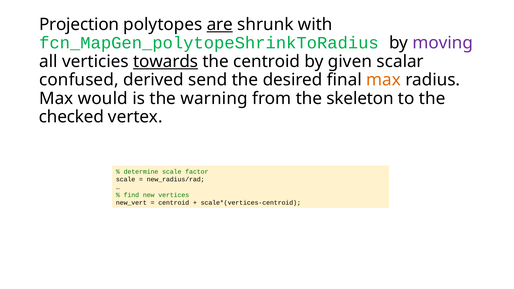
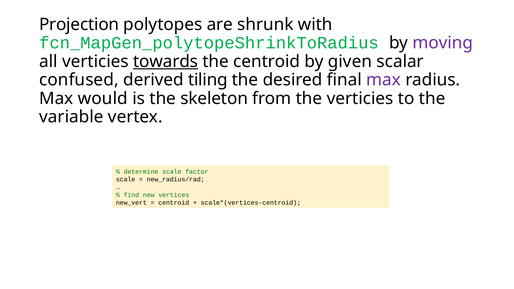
are underline: present -> none
send: send -> tiling
max at (384, 80) colour: orange -> purple
warning: warning -> skeleton
the skeleton: skeleton -> verticies
checked: checked -> variable
